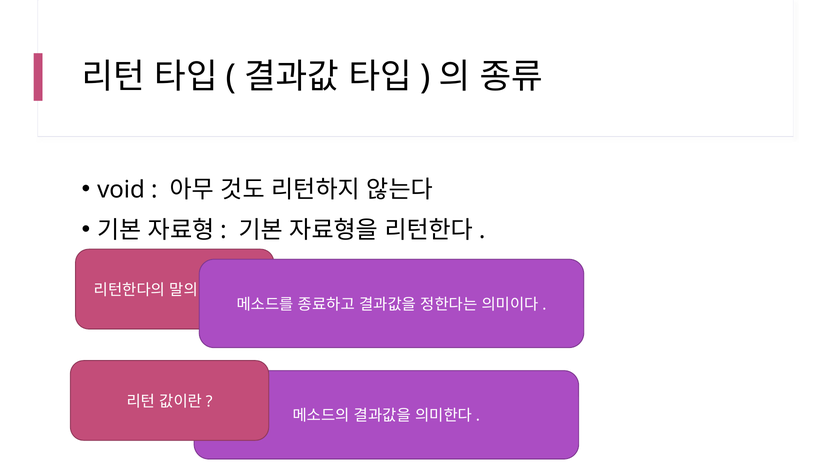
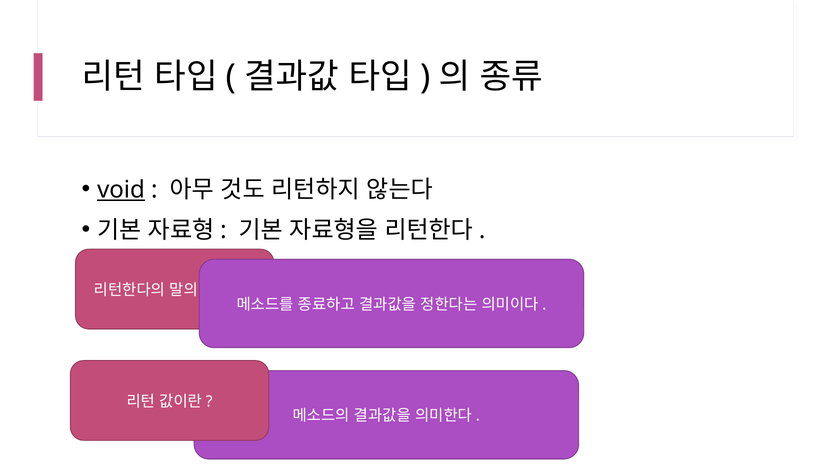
void underline: none -> present
